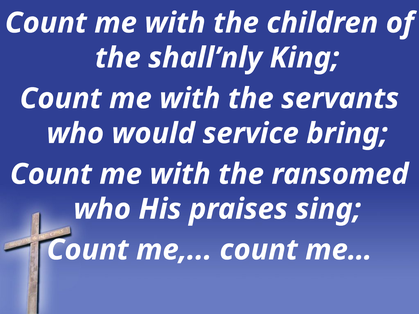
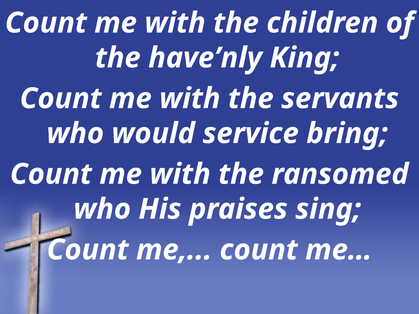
shall’nly: shall’nly -> have’nly
